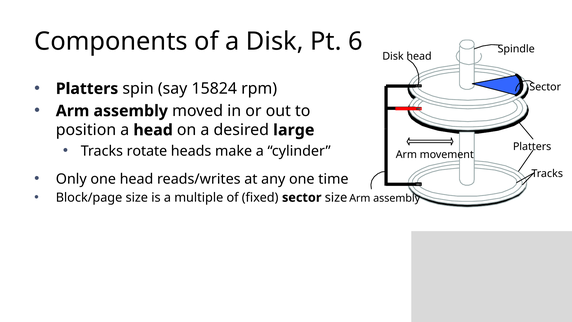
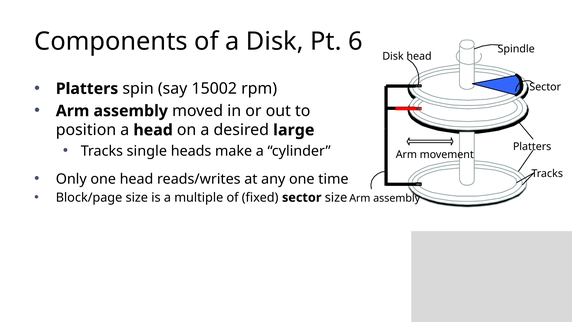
15824: 15824 -> 15002
rotate: rotate -> single
